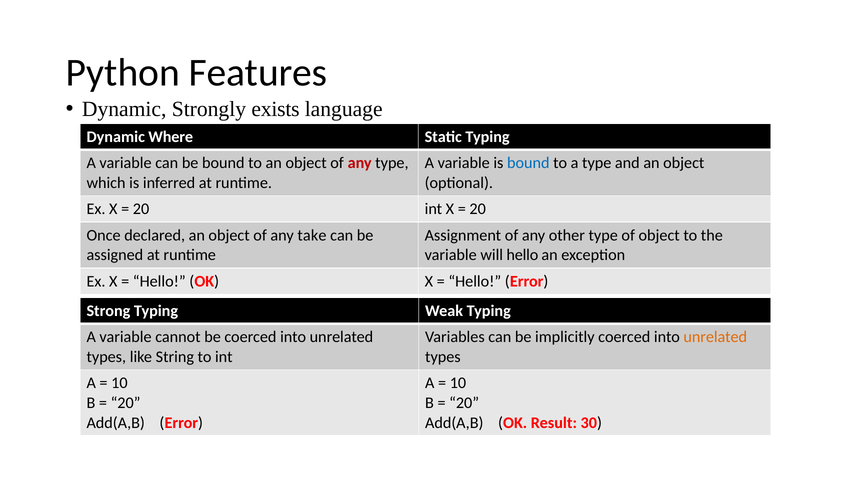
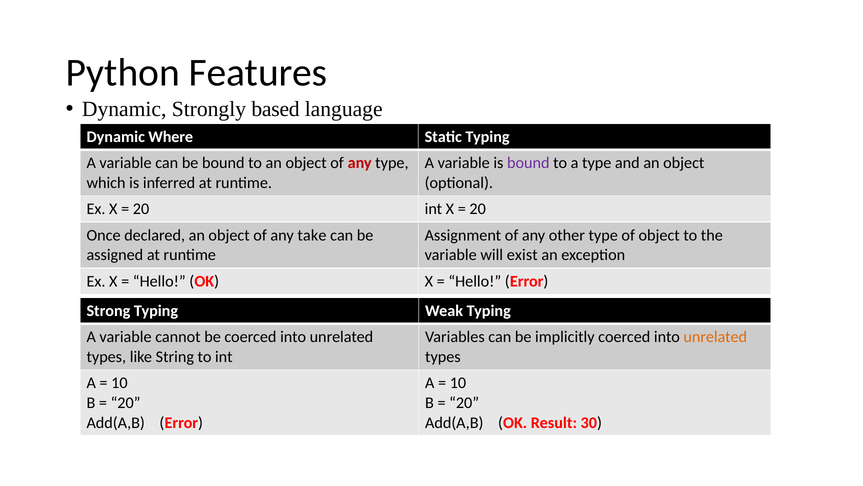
exists: exists -> based
bound at (528, 163) colour: blue -> purple
will hello: hello -> exist
